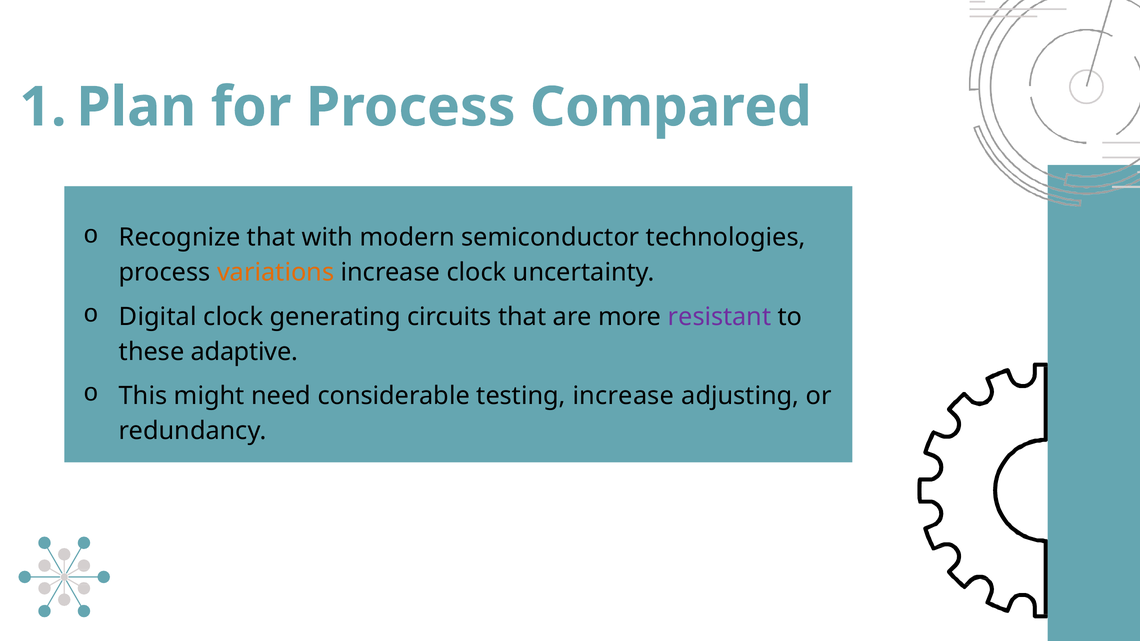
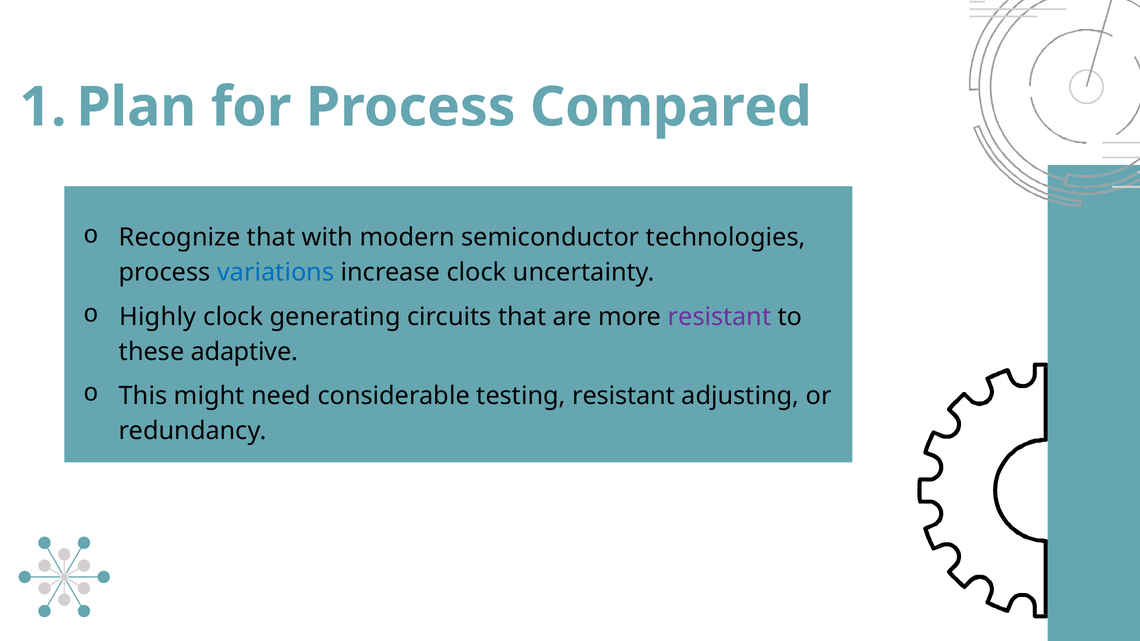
variations colour: orange -> blue
Digital: Digital -> Highly
testing increase: increase -> resistant
